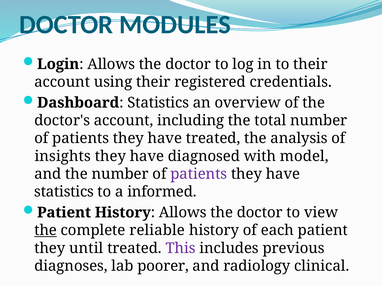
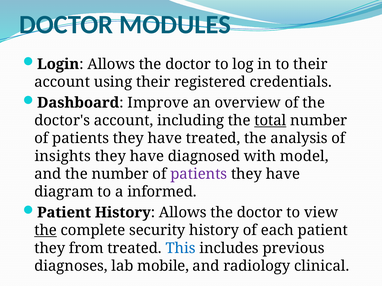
Dashboard Statistics: Statistics -> Improve
total underline: none -> present
statistics at (64, 192): statistics -> diagram
reliable: reliable -> security
until: until -> from
This colour: purple -> blue
poorer: poorer -> mobile
